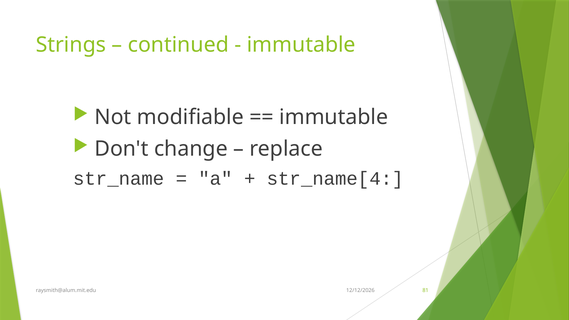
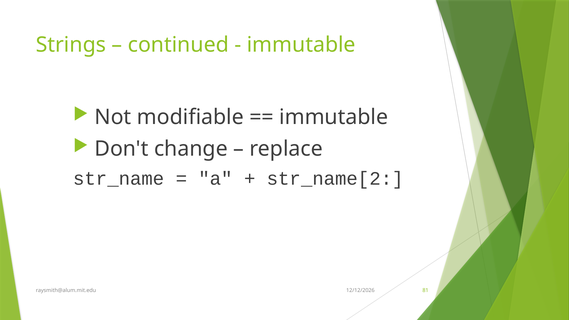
str_name[4: str_name[4 -> str_name[2
